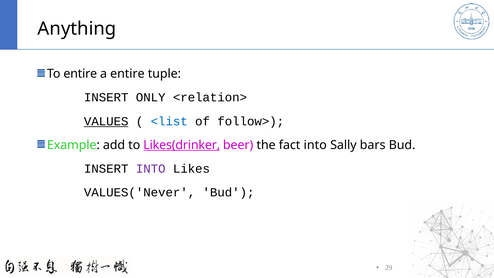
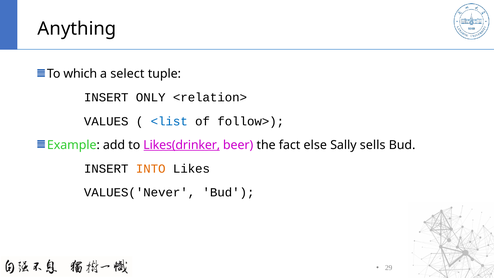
To entire: entire -> which
a entire: entire -> select
VALUES underline: present -> none
fact into: into -> else
bars: bars -> sells
INTO at (151, 169) colour: purple -> orange
